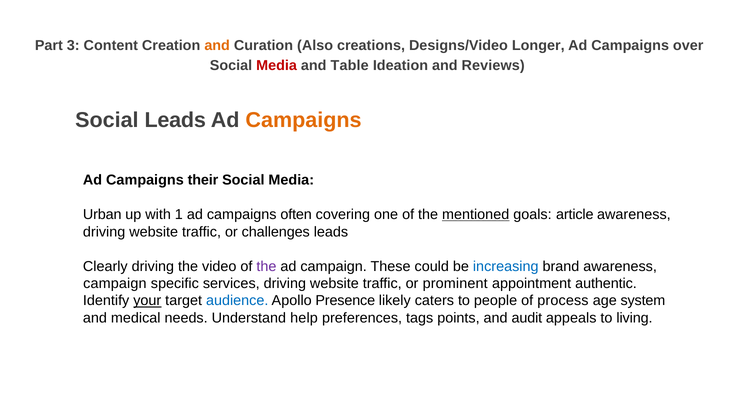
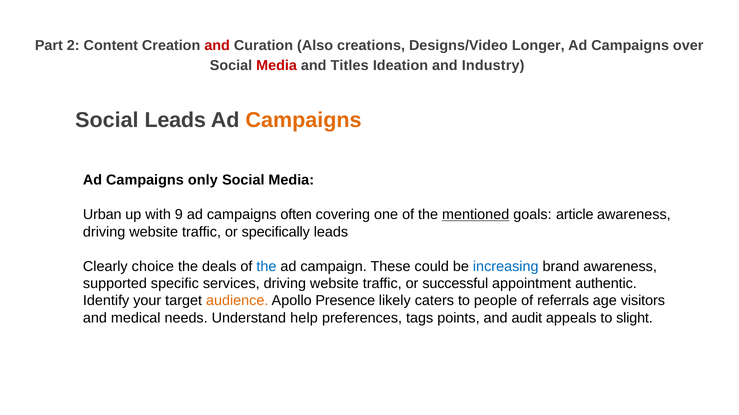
3: 3 -> 2
and at (217, 46) colour: orange -> red
Table: Table -> Titles
Reviews: Reviews -> Industry
their: their -> only
1: 1 -> 9
challenges: challenges -> specifically
Clearly driving: driving -> choice
video: video -> deals
the at (266, 267) colour: purple -> blue
campaign at (115, 284): campaign -> supported
prominent: prominent -> successful
your underline: present -> none
audience colour: blue -> orange
process: process -> referrals
system: system -> visitors
living: living -> slight
